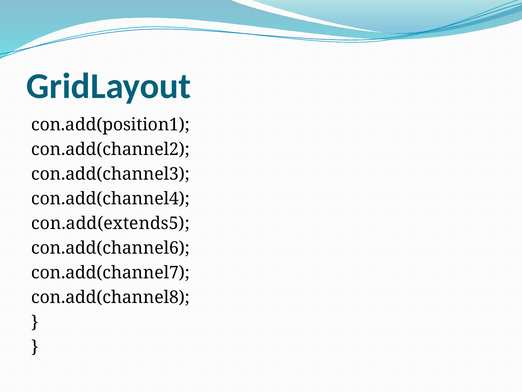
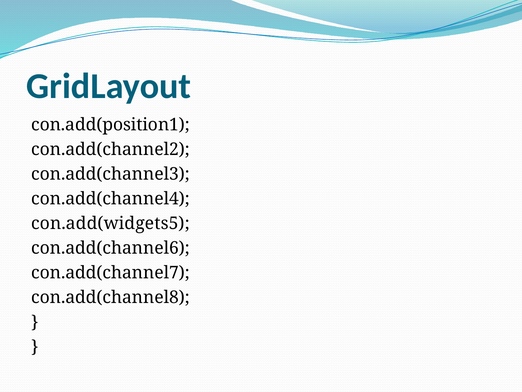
con.add(extends5: con.add(extends5 -> con.add(widgets5
